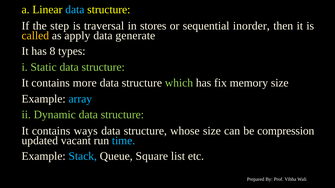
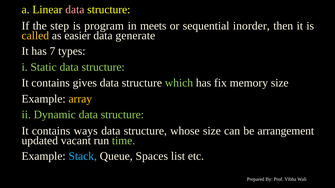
data at (75, 10) colour: light blue -> pink
traversal: traversal -> program
stores: stores -> meets
apply: apply -> easier
8: 8 -> 7
more: more -> gives
array colour: light blue -> yellow
compression: compression -> arrangement
time colour: light blue -> light green
Square: Square -> Spaces
